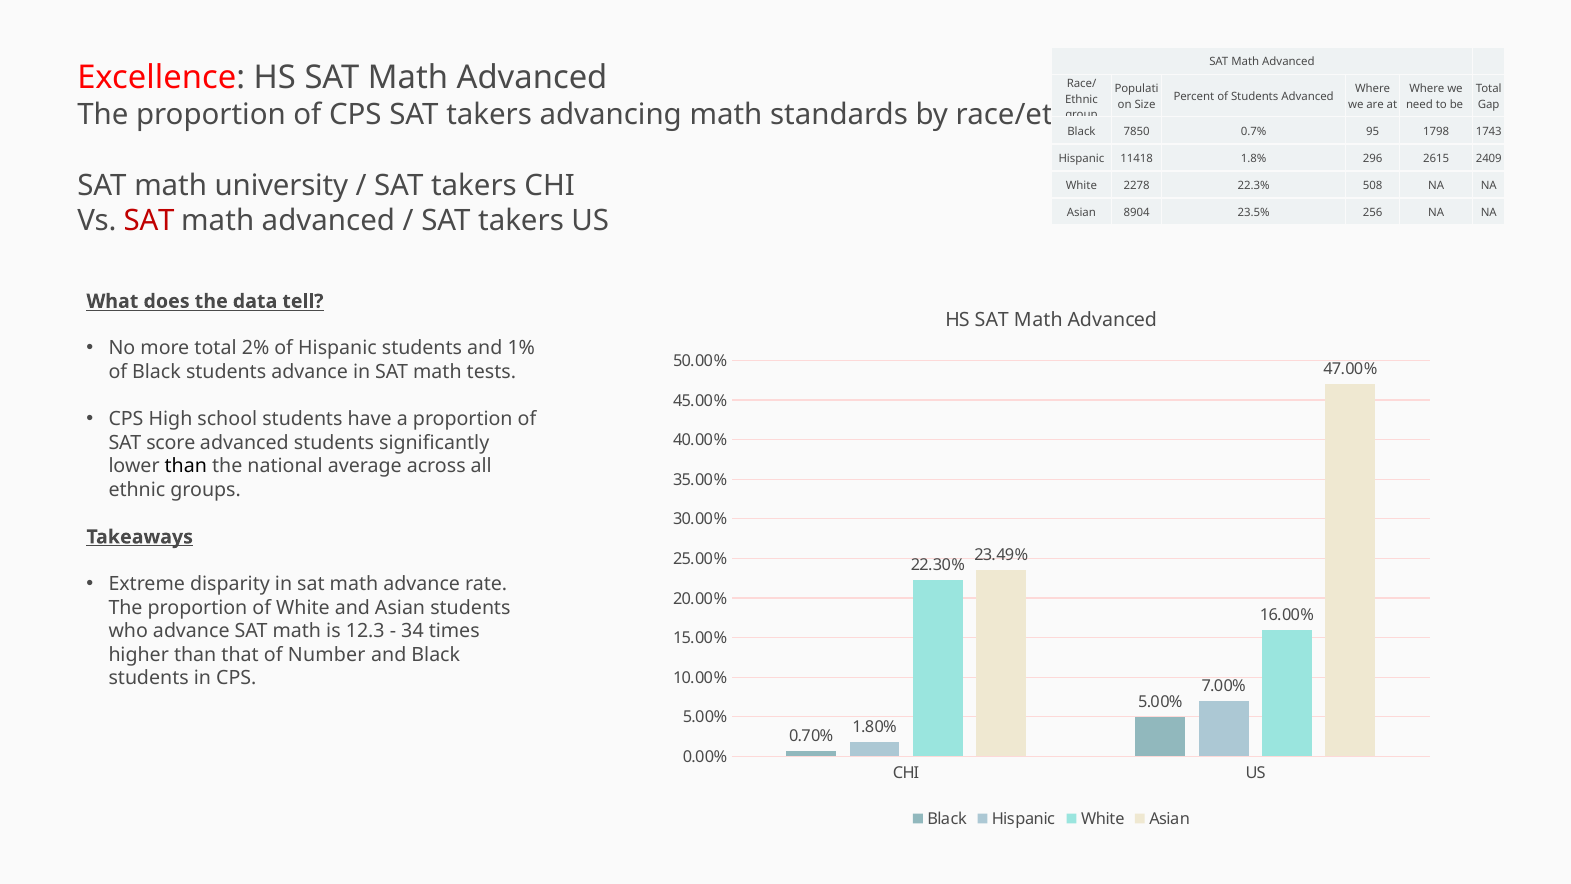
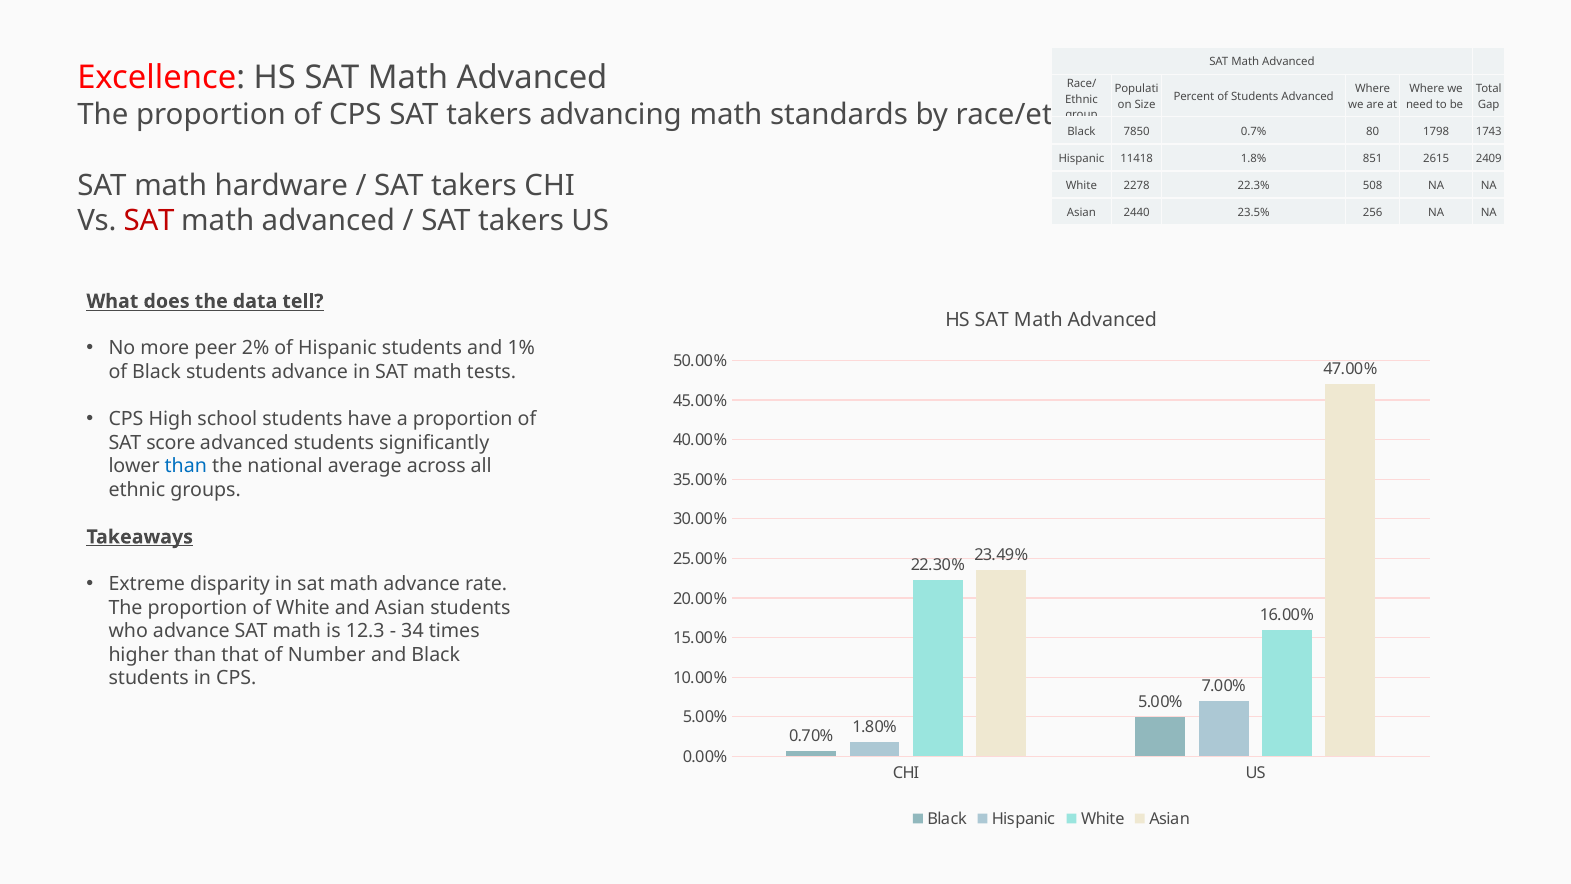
95: 95 -> 80
296: 296 -> 851
university: university -> hardware
8904: 8904 -> 2440
more total: total -> peer
than at (186, 466) colour: black -> blue
